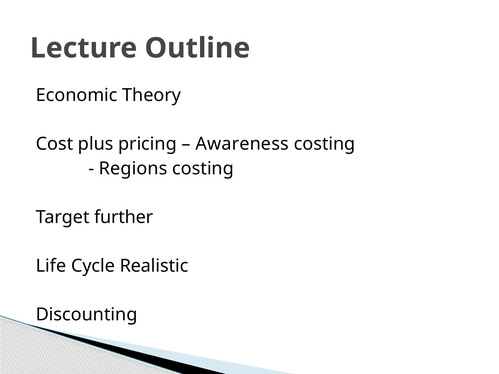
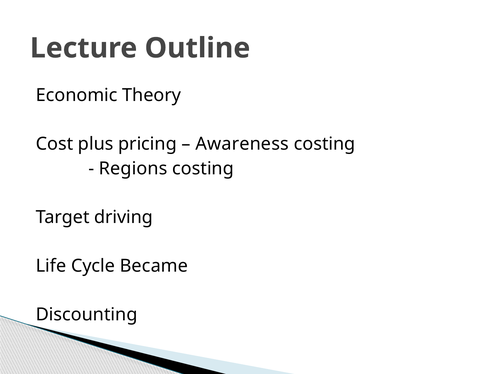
further: further -> driving
Realistic: Realistic -> Became
